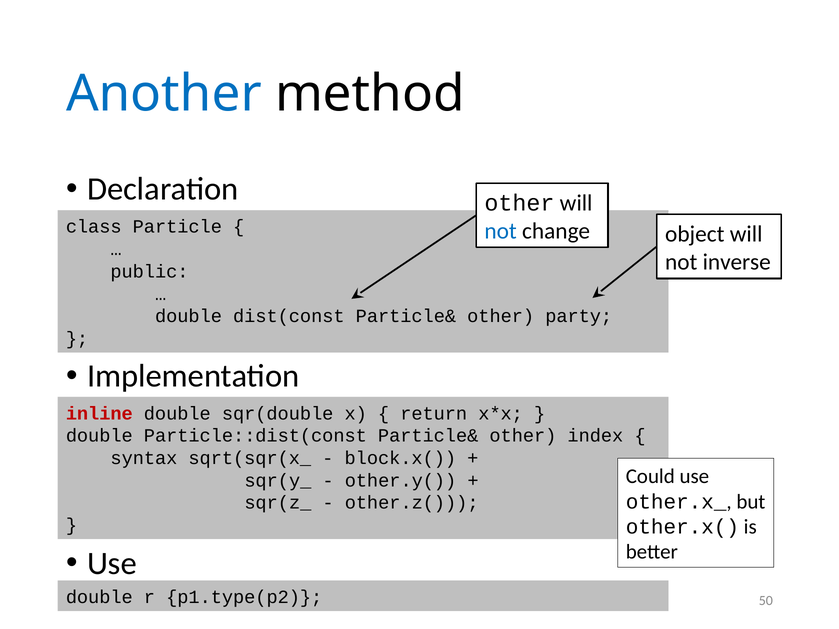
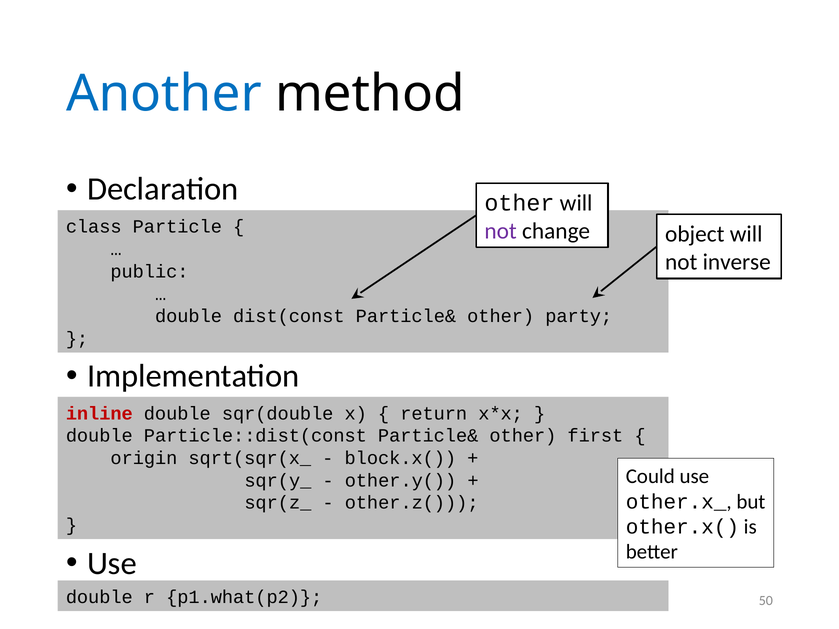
not at (501, 231) colour: blue -> purple
index: index -> first
syntax: syntax -> origin
p1.type(p2: p1.type(p2 -> p1.what(p2
